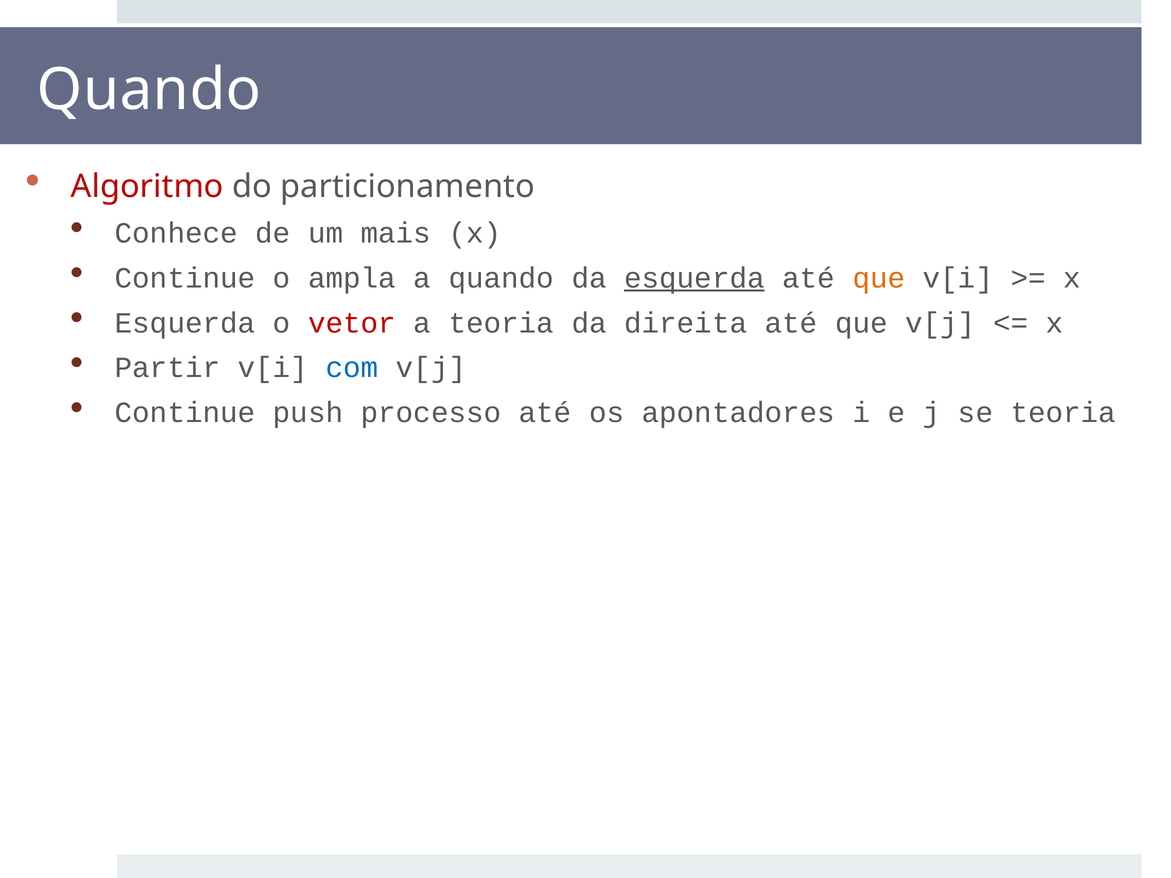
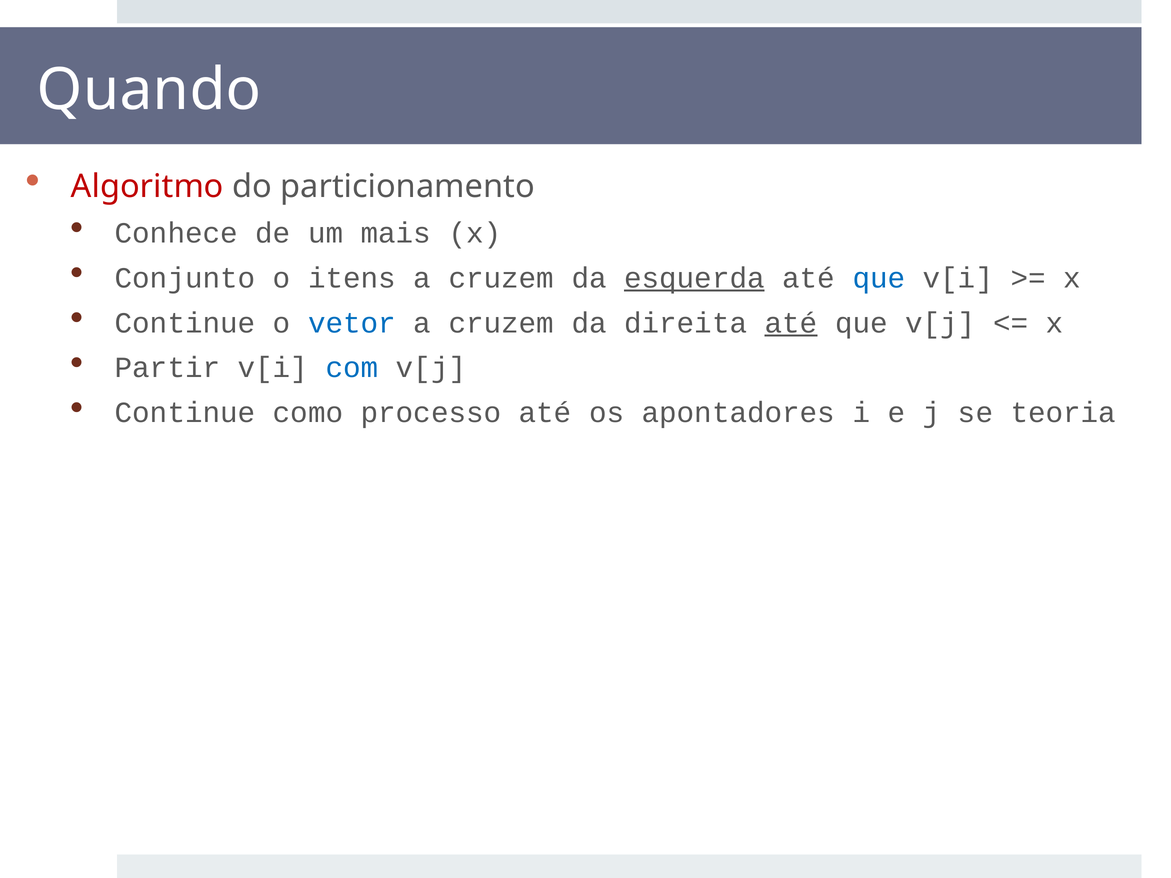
Continue at (185, 278): Continue -> Conjunto
ampla: ampla -> itens
quando at (501, 278): quando -> cruzem
que at (879, 278) colour: orange -> blue
Esquerda at (185, 323): Esquerda -> Continue
vetor colour: red -> blue
teoria at (501, 323): teoria -> cruzem
até at (791, 323) underline: none -> present
push: push -> como
